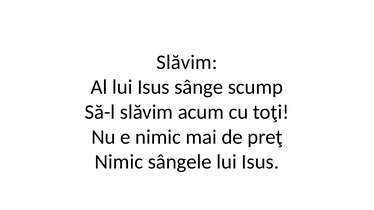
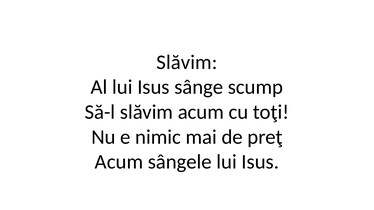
Nimic at (119, 162): Nimic -> Acum
